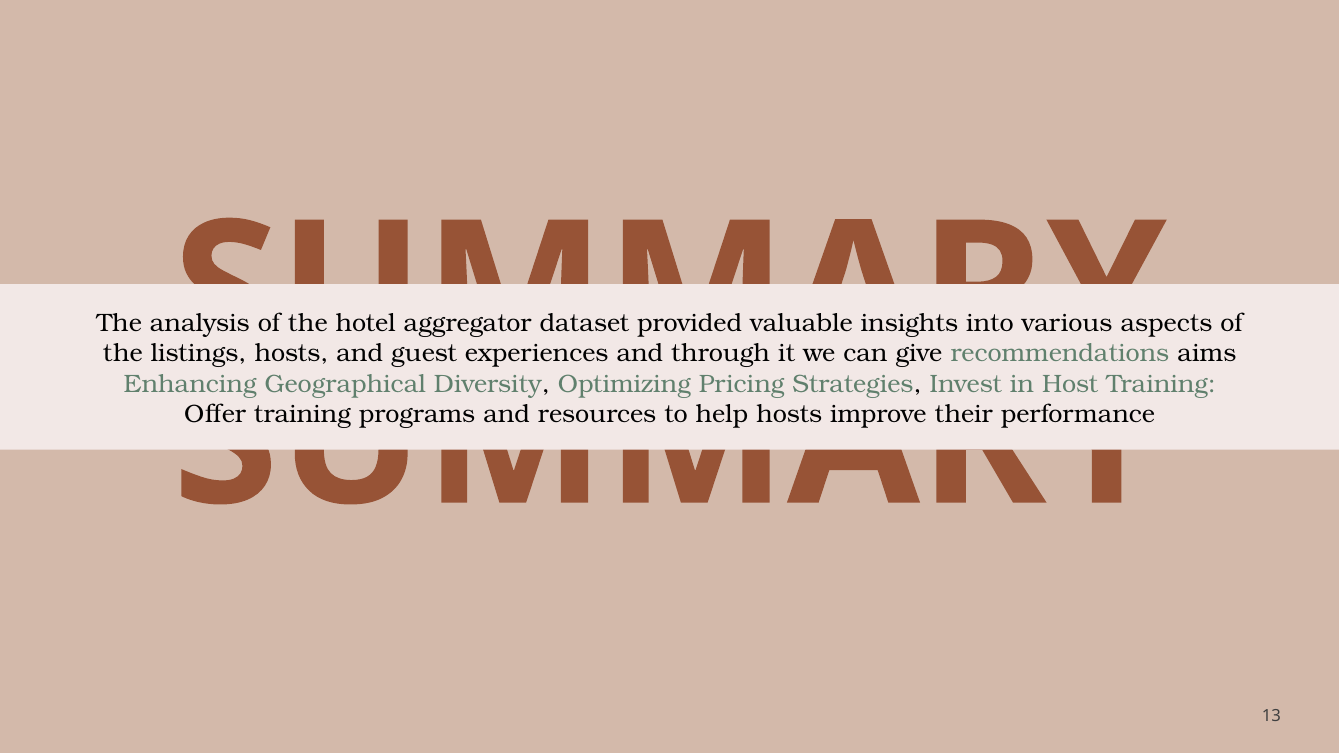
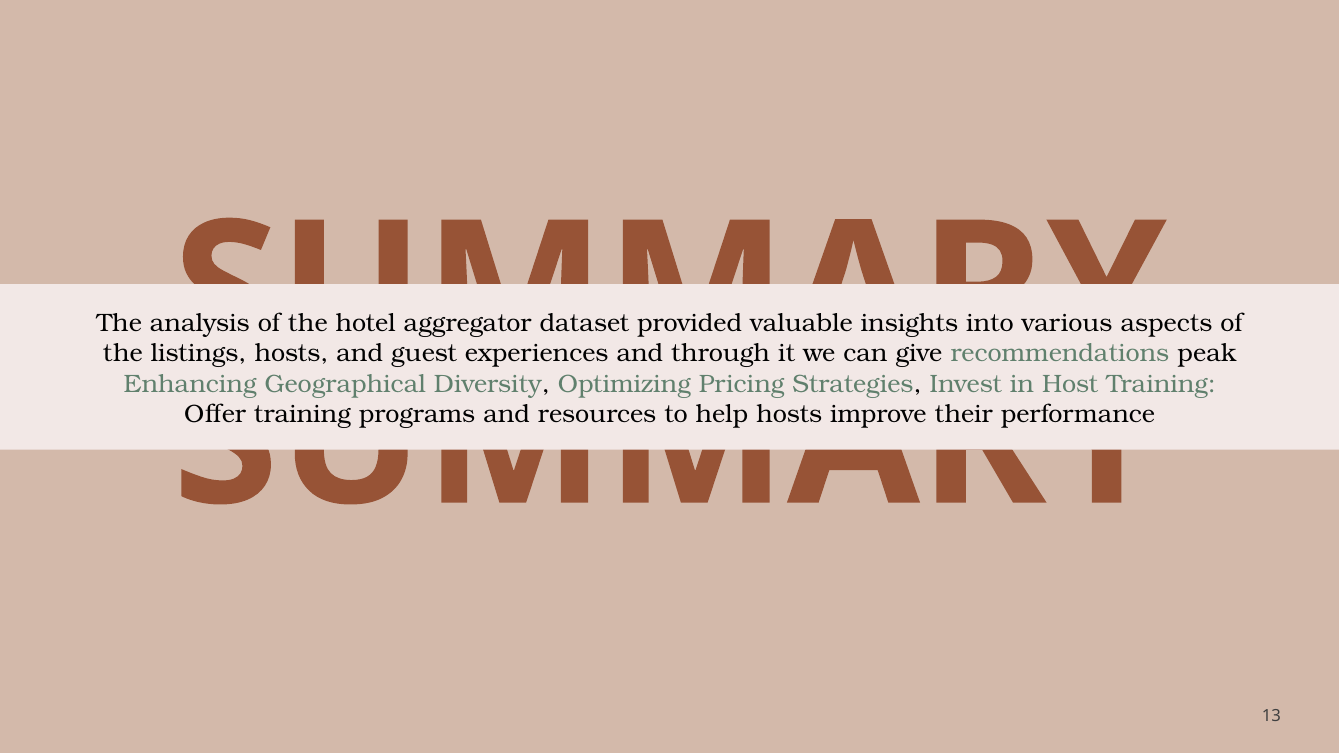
aims: aims -> peak
